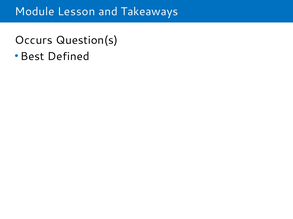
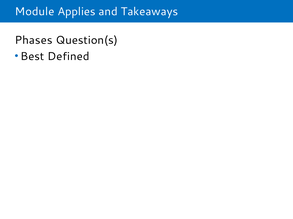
Lesson: Lesson -> Applies
Occurs: Occurs -> Phases
